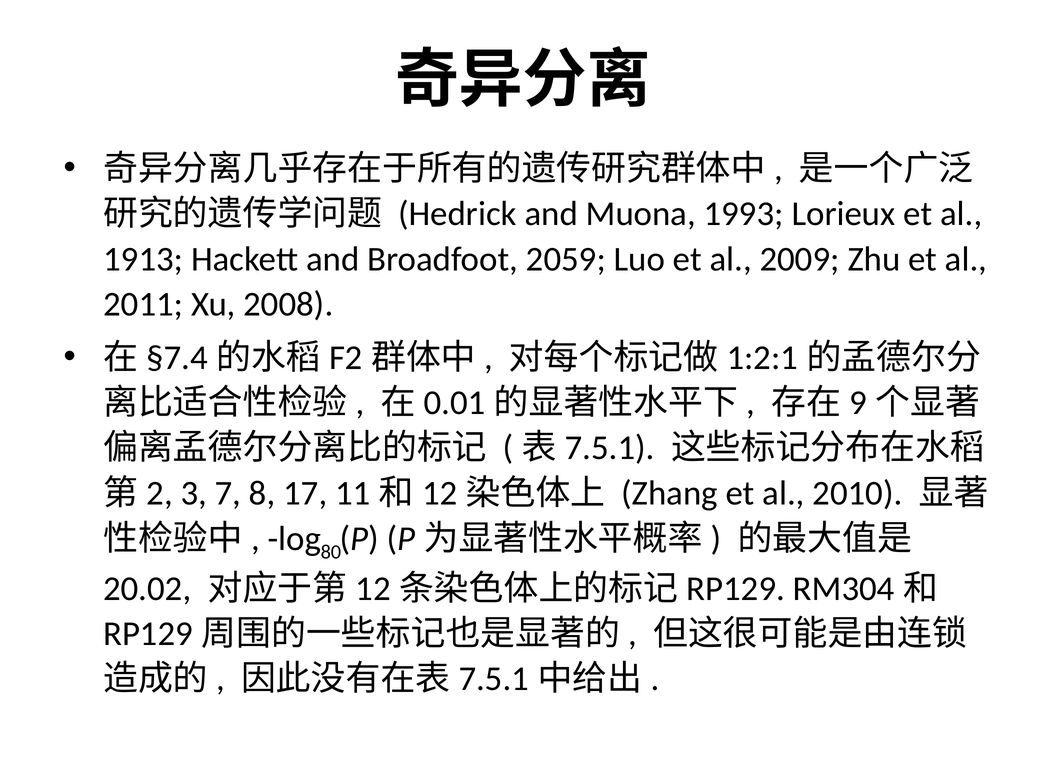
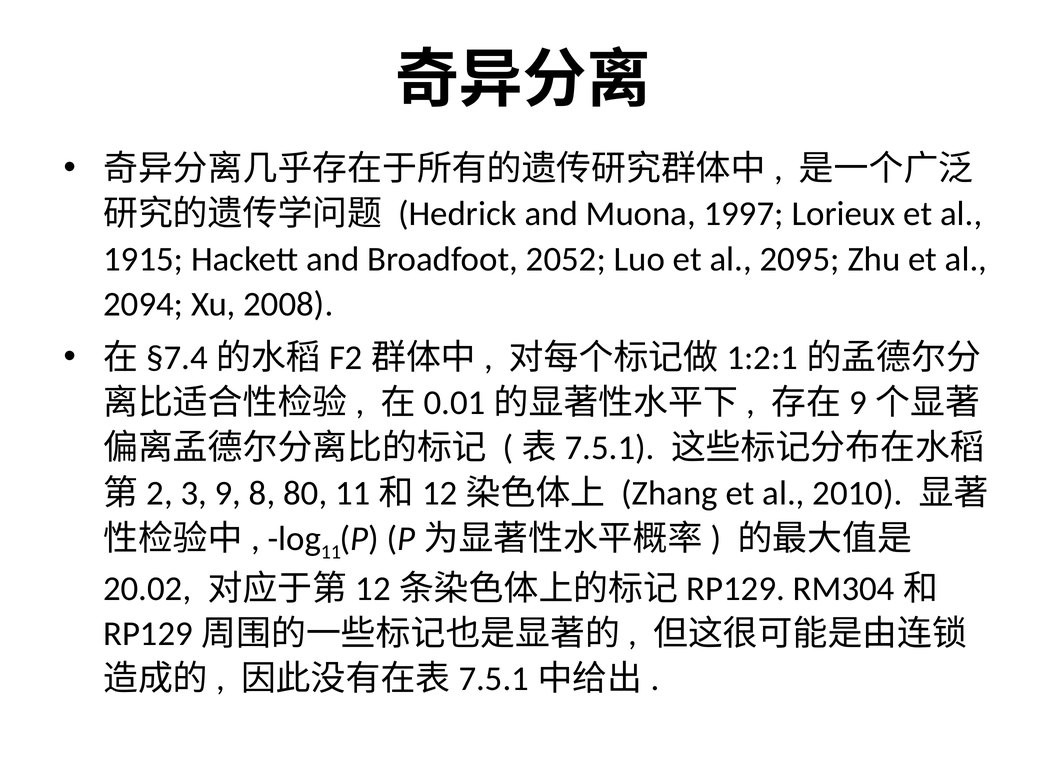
1993: 1993 -> 1997
1913: 1913 -> 1915
2059: 2059 -> 2052
2009: 2009 -> 2095
2011: 2011 -> 2094
7: 7 -> 9
17: 17 -> 80
80: 80 -> 11
